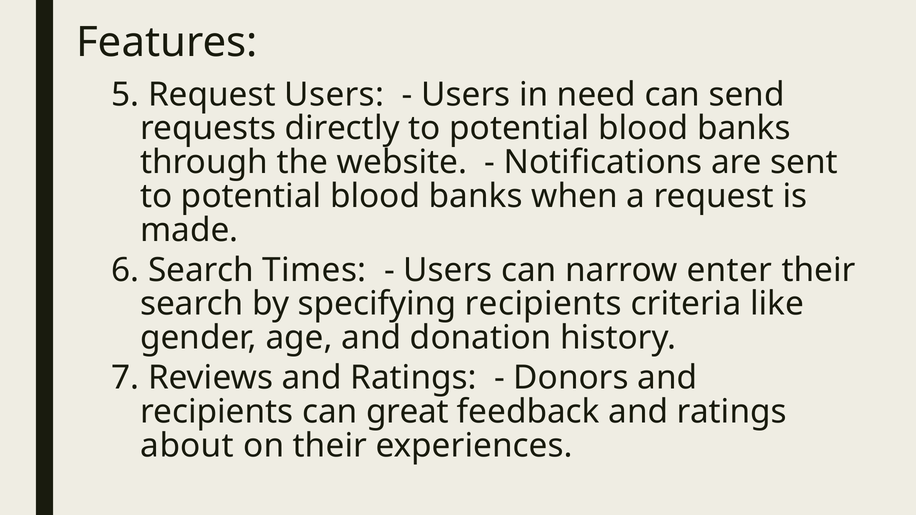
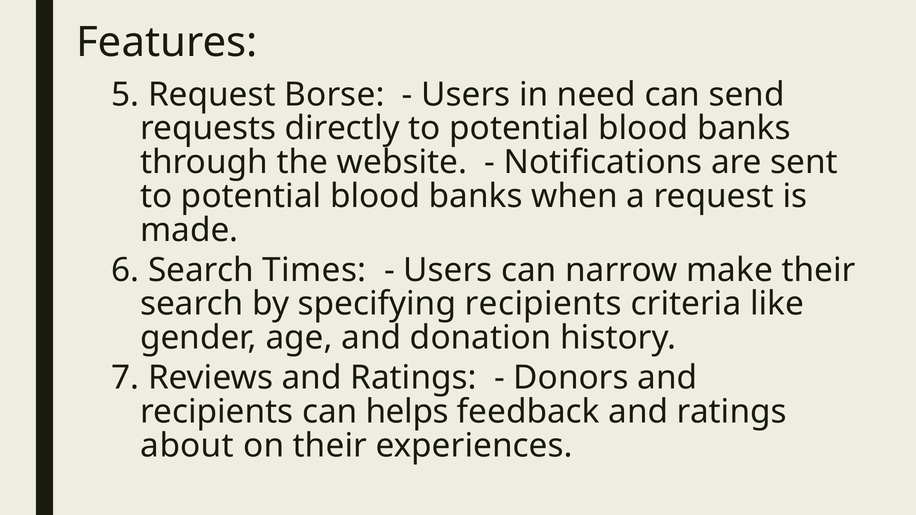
Request Users: Users -> Borse
enter: enter -> make
great: great -> helps
